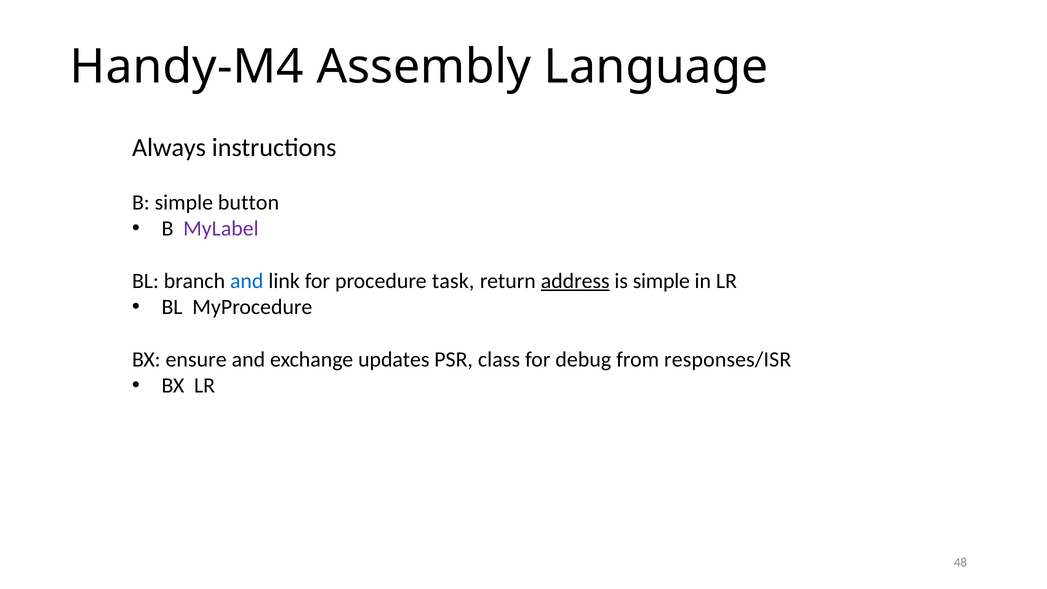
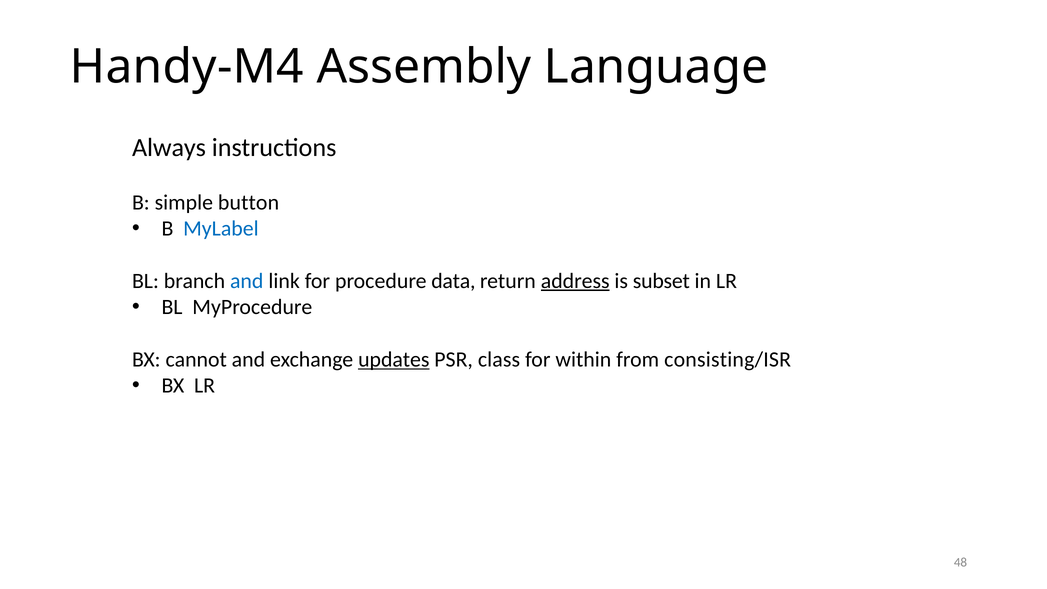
MyLabel colour: purple -> blue
task: task -> data
is simple: simple -> subset
ensure: ensure -> cannot
updates underline: none -> present
debug: debug -> within
responses/ISR: responses/ISR -> consisting/ISR
